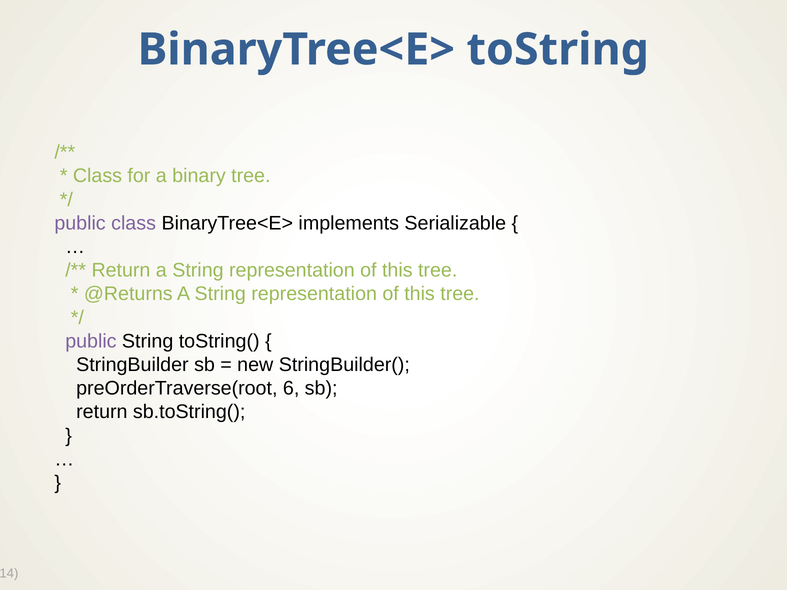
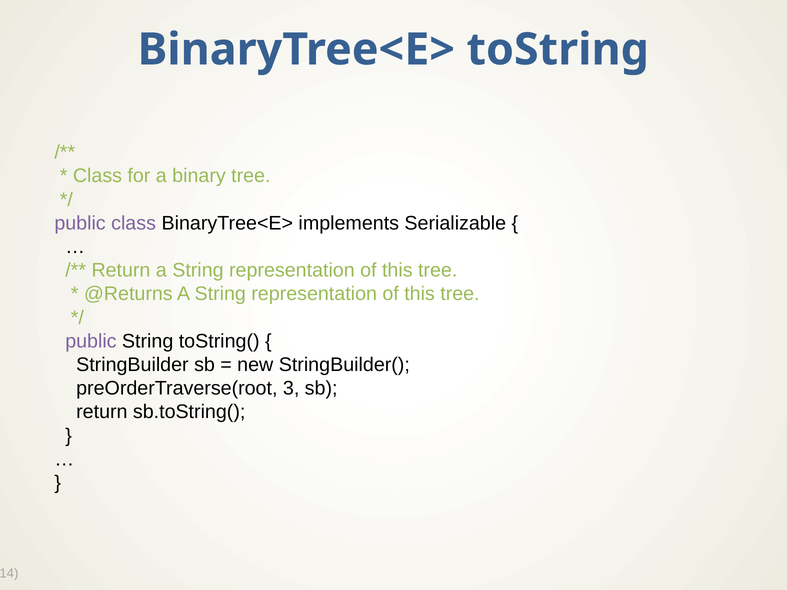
6: 6 -> 3
